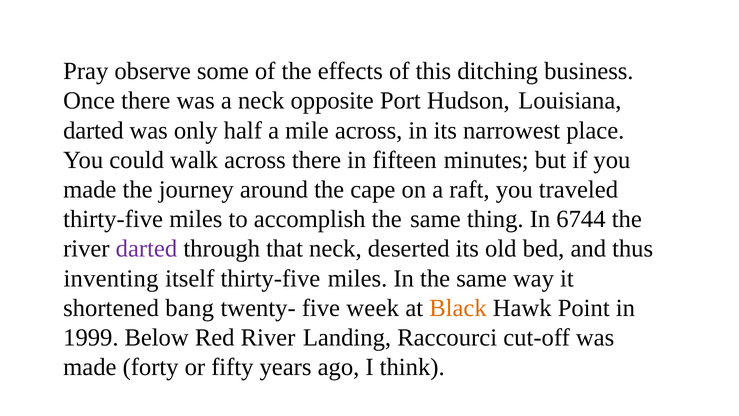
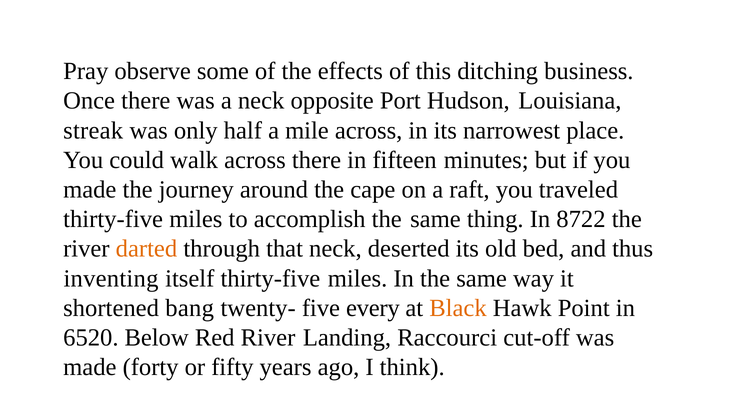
darted at (93, 130): darted -> streak
6744: 6744 -> 8722
darted at (146, 249) colour: purple -> orange
week: week -> every
1999: 1999 -> 6520
